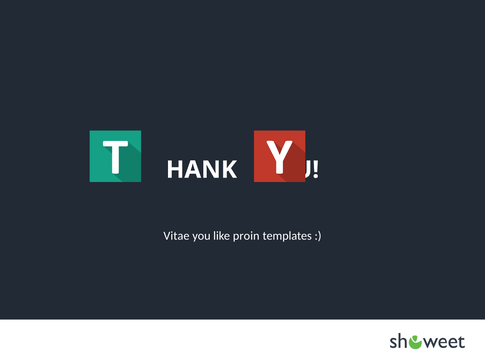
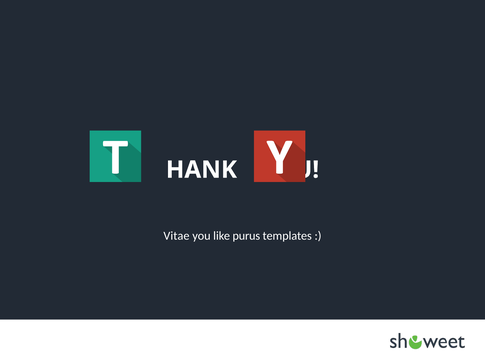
proin: proin -> purus
